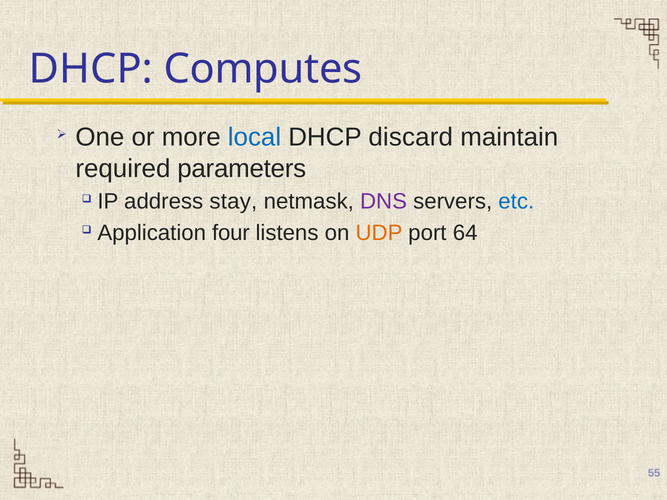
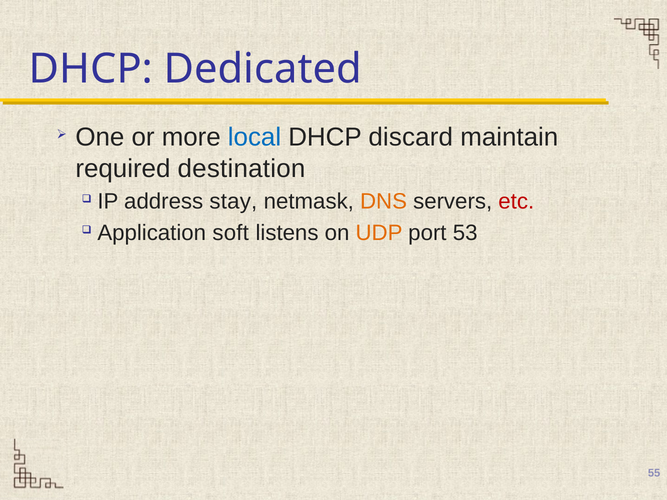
Computes: Computes -> Dedicated
parameters: parameters -> destination
DNS colour: purple -> orange
etc colour: blue -> red
four: four -> soft
64: 64 -> 53
